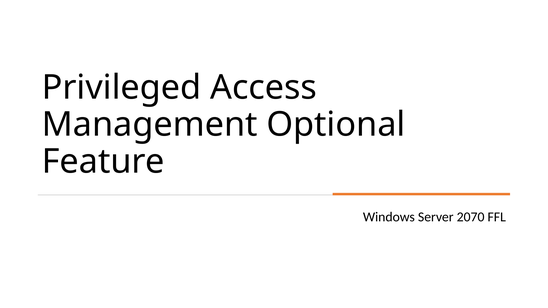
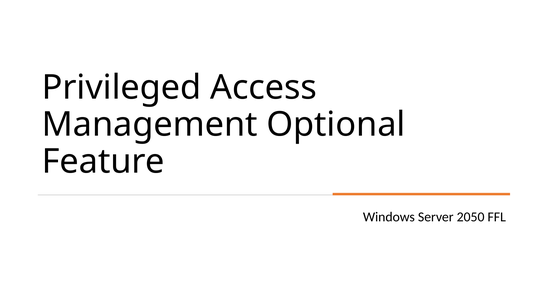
2070: 2070 -> 2050
